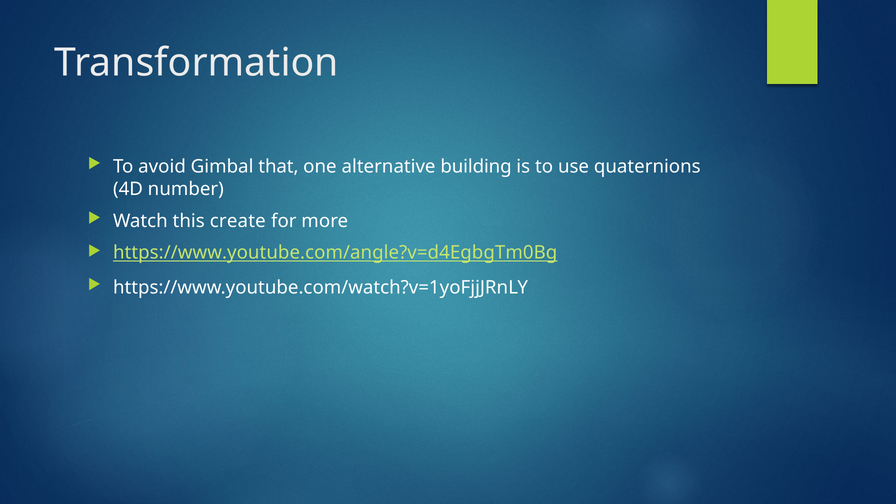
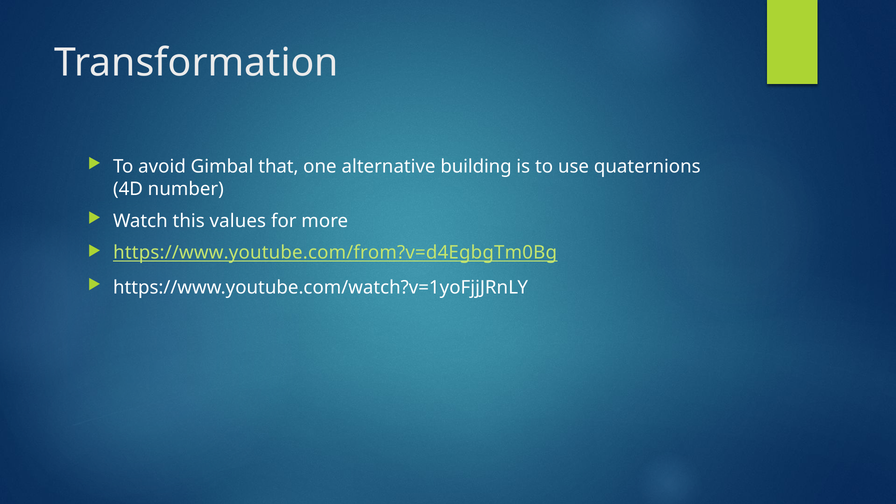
create: create -> values
https://www.youtube.com/angle?v=d4EgbgTm0Bg: https://www.youtube.com/angle?v=d4EgbgTm0Bg -> https://www.youtube.com/from?v=d4EgbgTm0Bg
